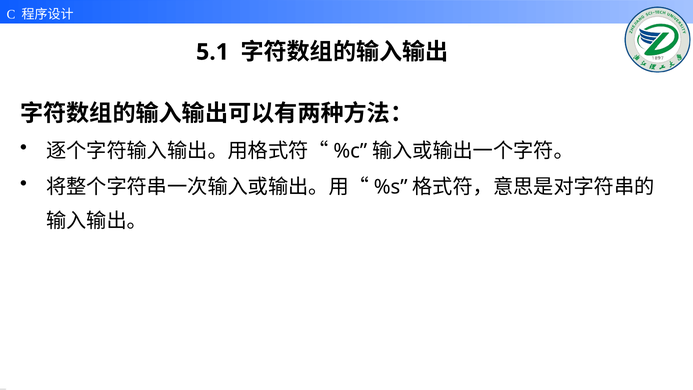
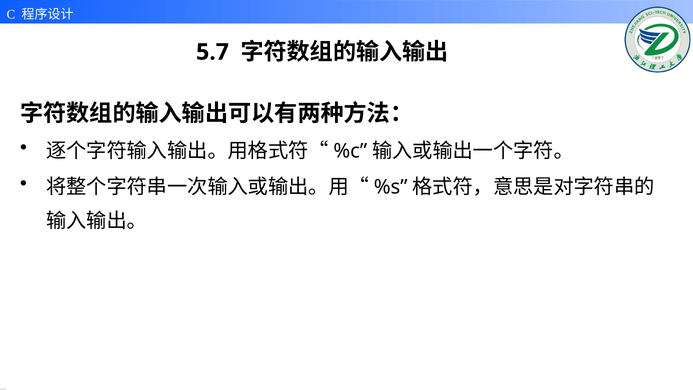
5.1: 5.1 -> 5.7
